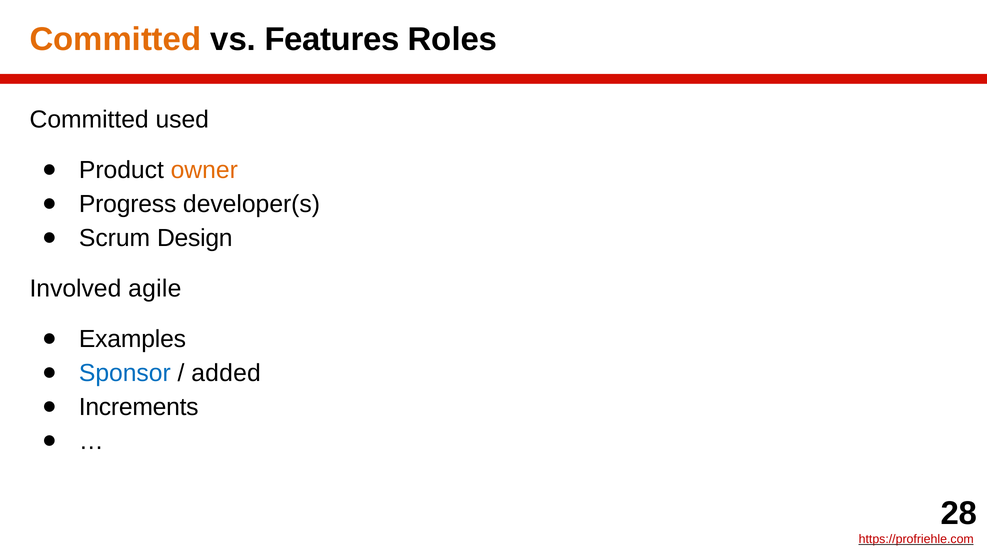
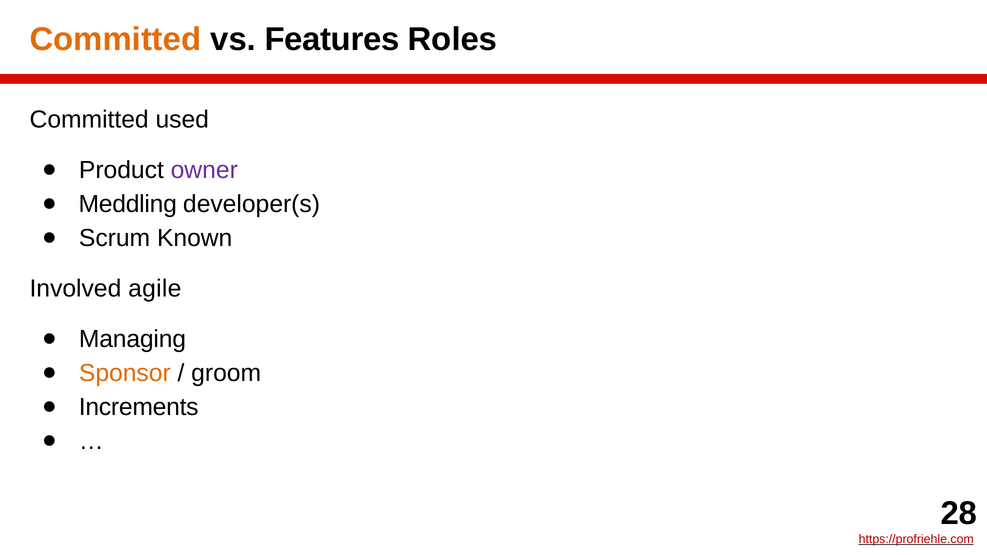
owner colour: orange -> purple
Progress: Progress -> Meddling
Design: Design -> Known
Examples: Examples -> Managing
Sponsor colour: blue -> orange
added: added -> groom
